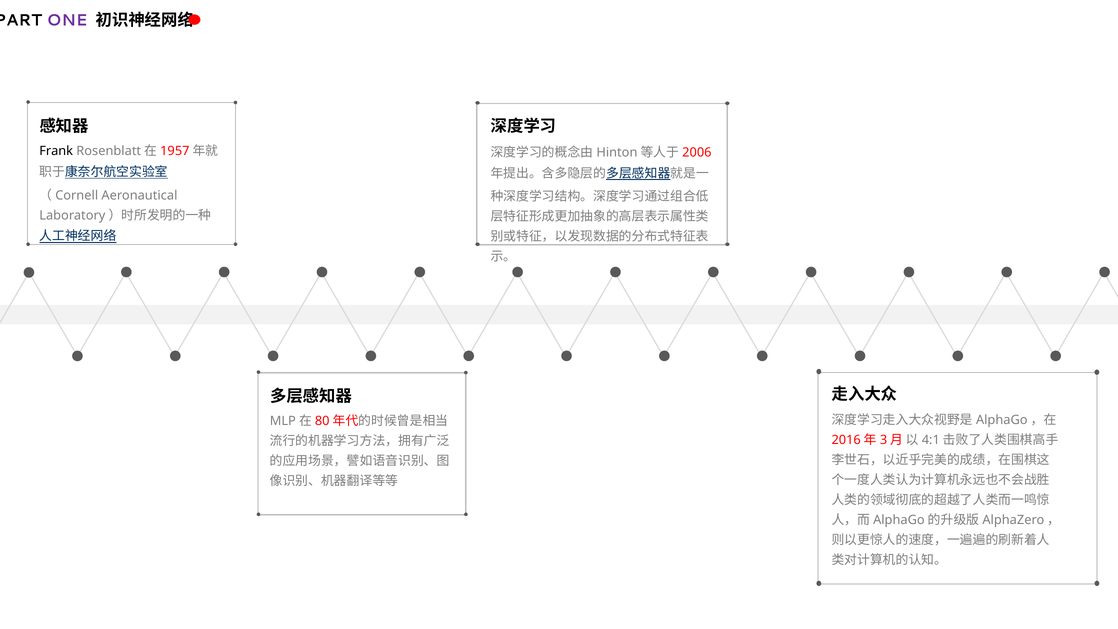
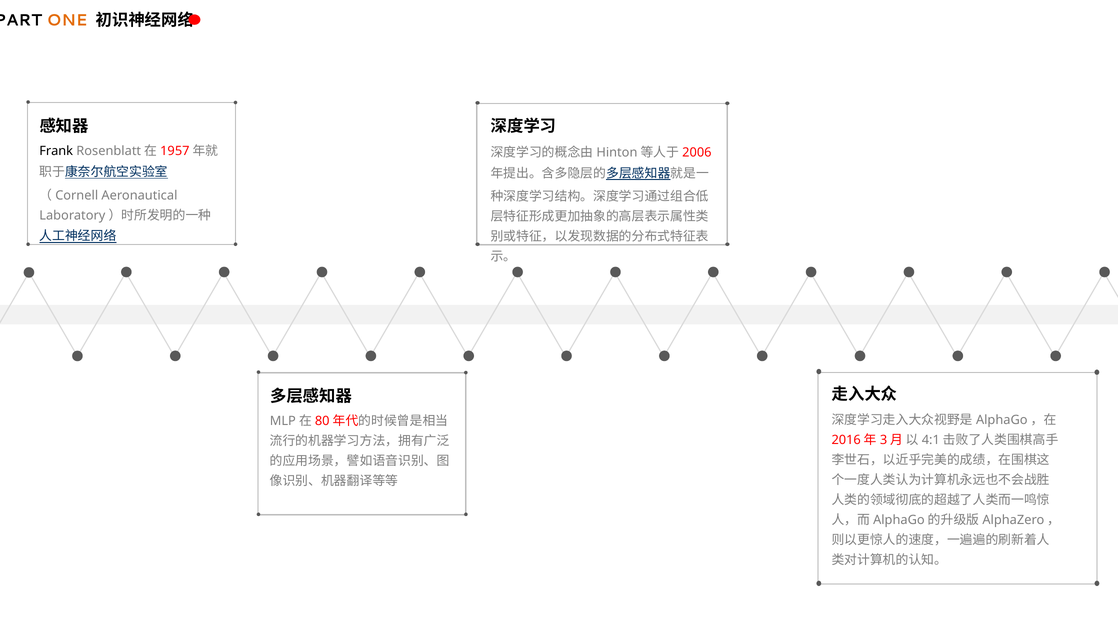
ONE colour: purple -> orange
